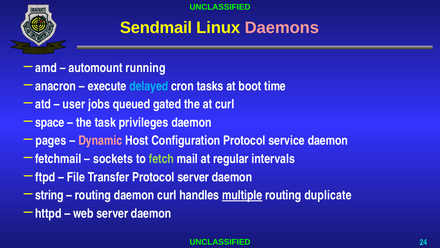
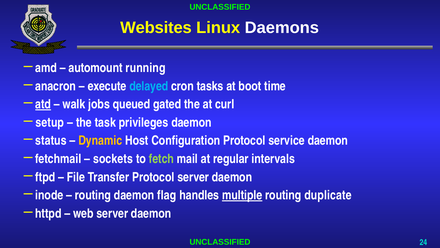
Sendmail: Sendmail -> Websites
Daemons colour: pink -> white
atd underline: none -> present
user: user -> walk
space: space -> setup
pages: pages -> status
Dynamic colour: pink -> yellow
string: string -> inode
daemon curl: curl -> flag
